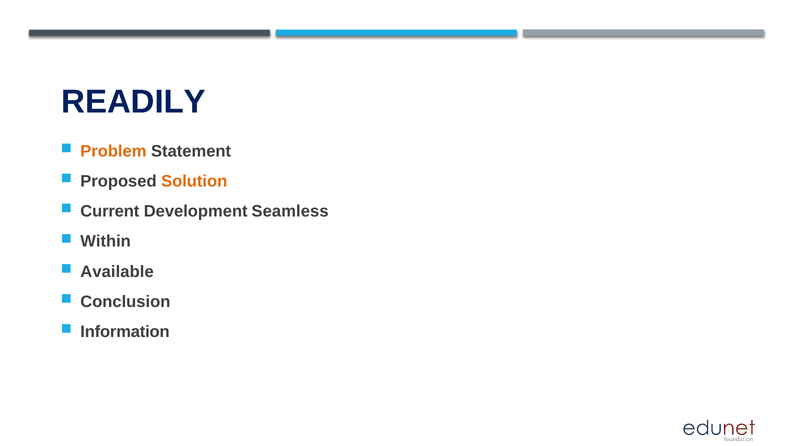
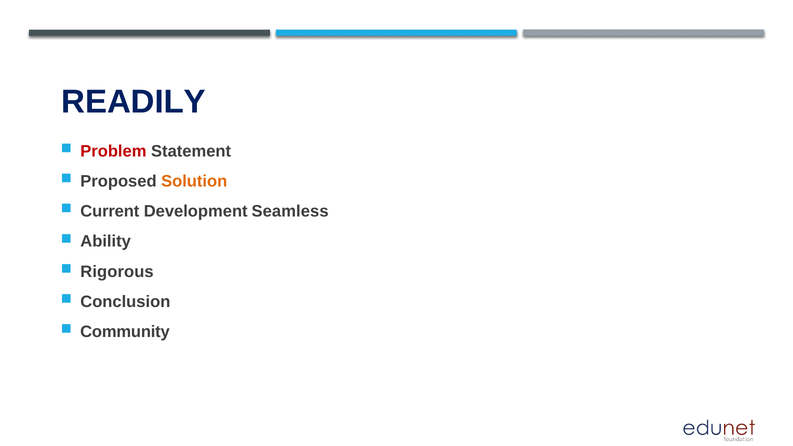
Problem colour: orange -> red
Within: Within -> Ability
Available: Available -> Rigorous
Information: Information -> Community
